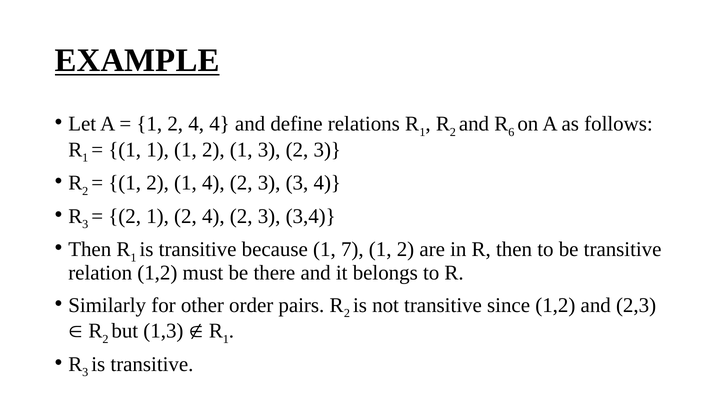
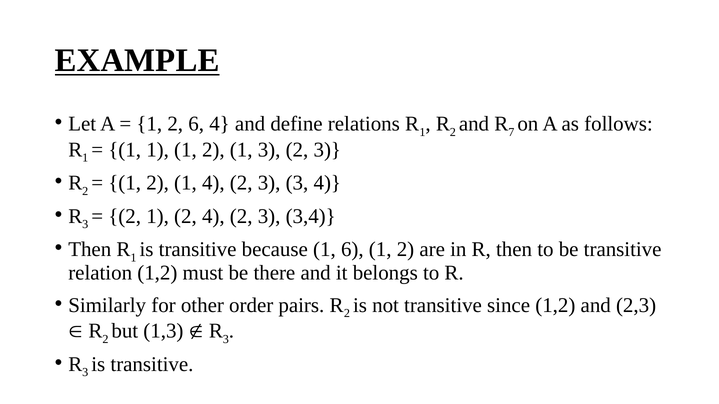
4 at (196, 124): 4 -> 6
6: 6 -> 7
1 7: 7 -> 6
Ï R 1: 1 -> 3
